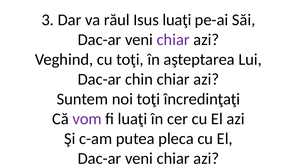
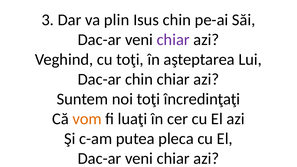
răul: răul -> plin
Isus luaţi: luaţi -> chin
vom colour: purple -> orange
